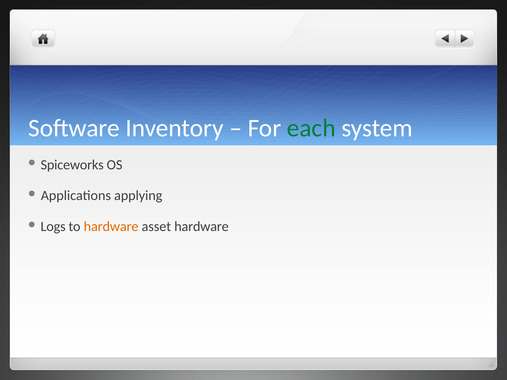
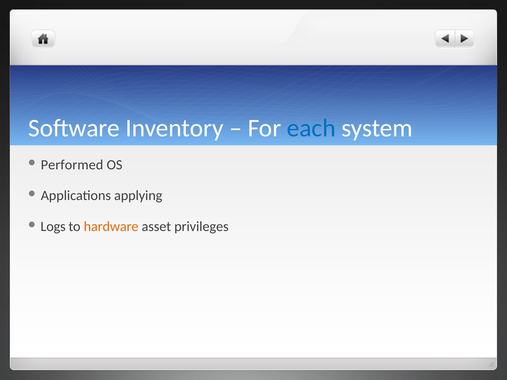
each colour: green -> blue
Spiceworks: Spiceworks -> Performed
asset hardware: hardware -> privileges
